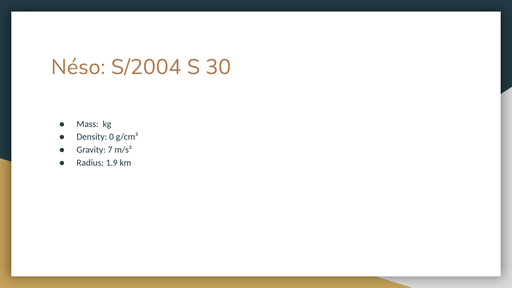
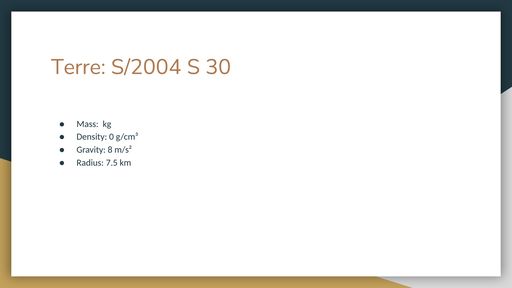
Néso: Néso -> Terre
7: 7 -> 8
1.9: 1.9 -> 7.5
